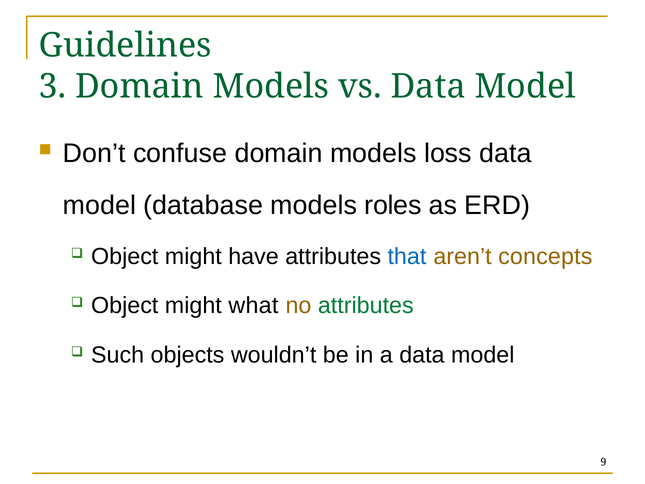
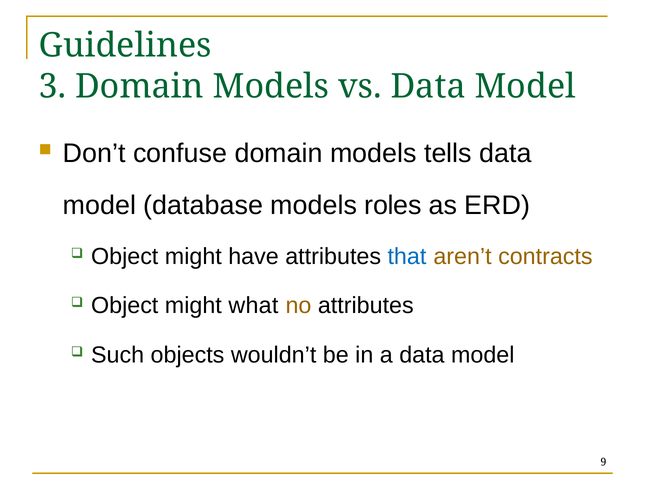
loss: loss -> tells
concepts: concepts -> contracts
attributes at (366, 306) colour: green -> black
